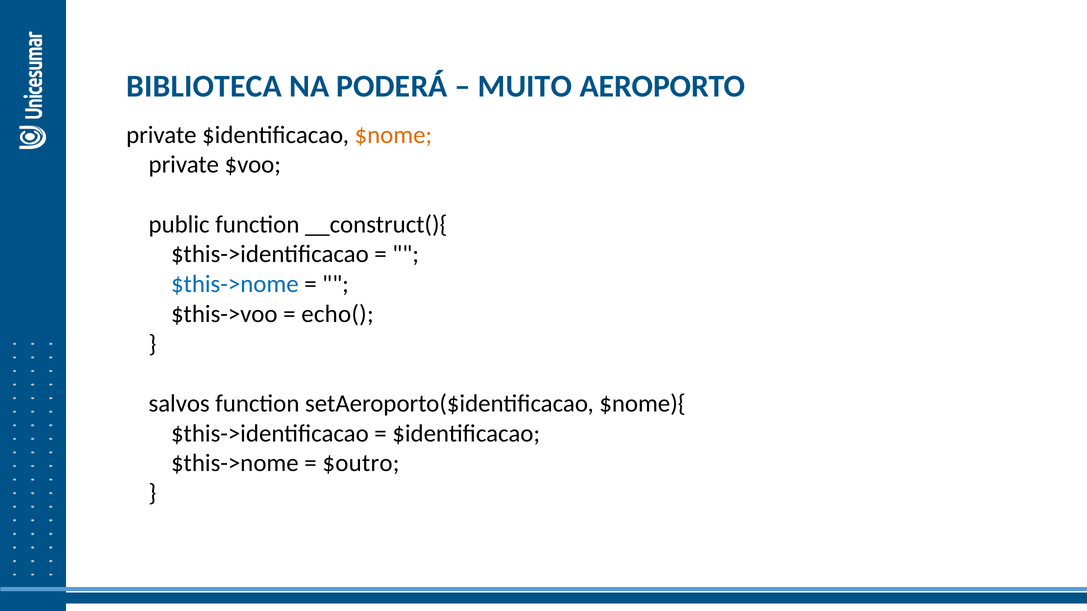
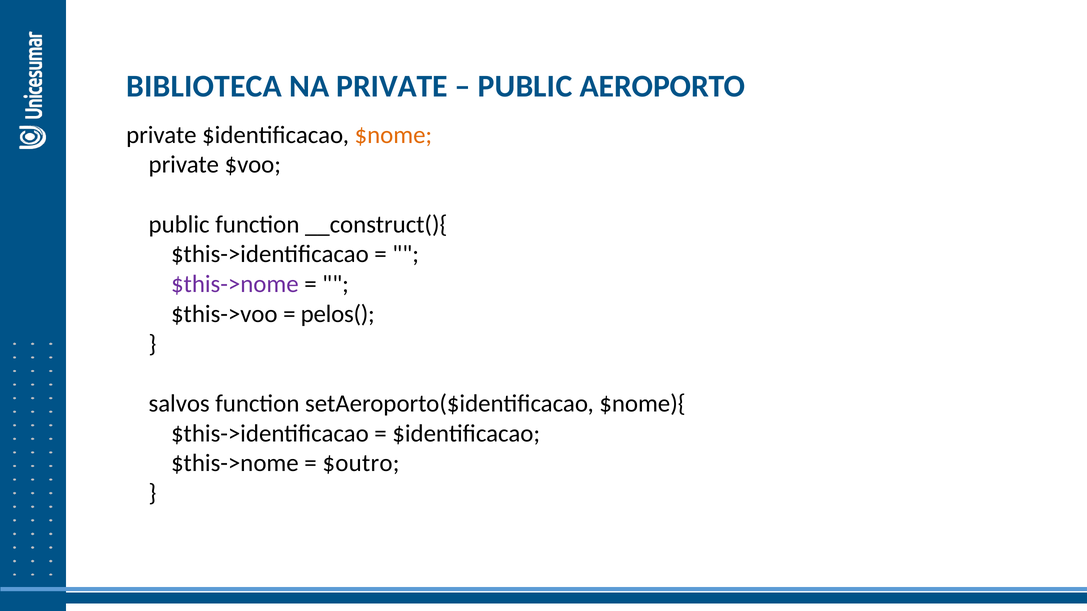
NA PODERÁ: PODERÁ -> PRIVATE
MUITO at (525, 86): MUITO -> PUBLIC
$this->nome at (235, 284) colour: blue -> purple
echo(: echo( -> pelos(
